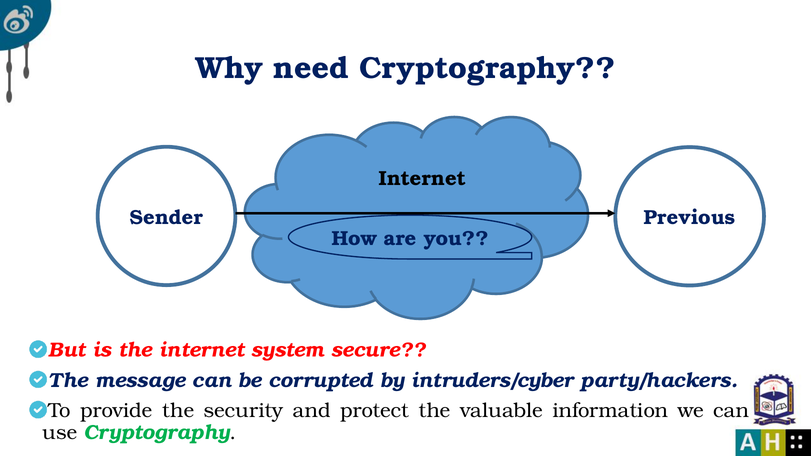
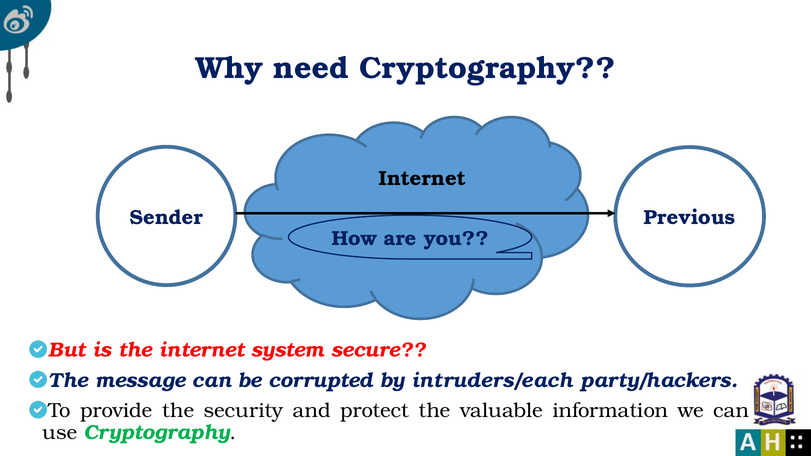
intruders/cyber: intruders/cyber -> intruders/each
